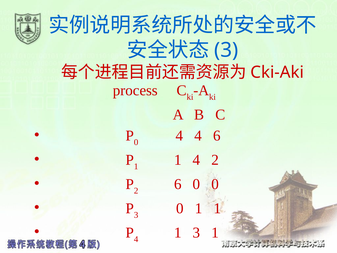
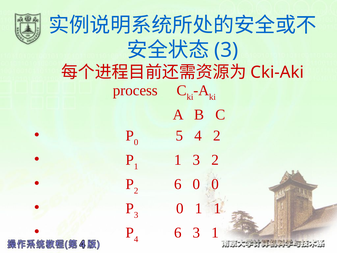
0 4: 4 -> 5
4 6: 6 -> 2
1 4: 4 -> 3
4 1: 1 -> 6
